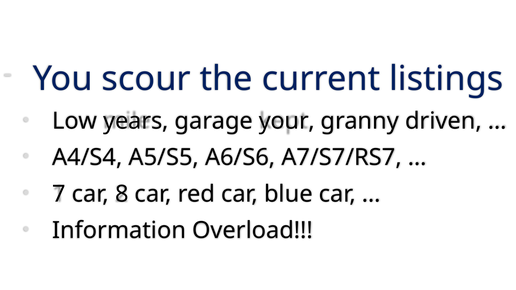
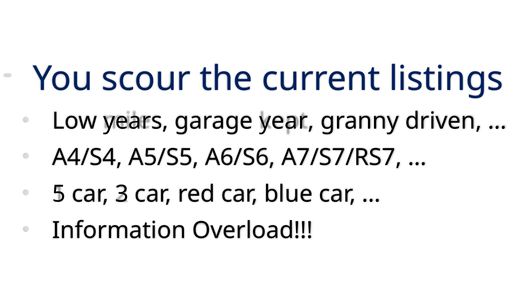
your: your -> year
7: 7 -> 5
8: 8 -> 3
